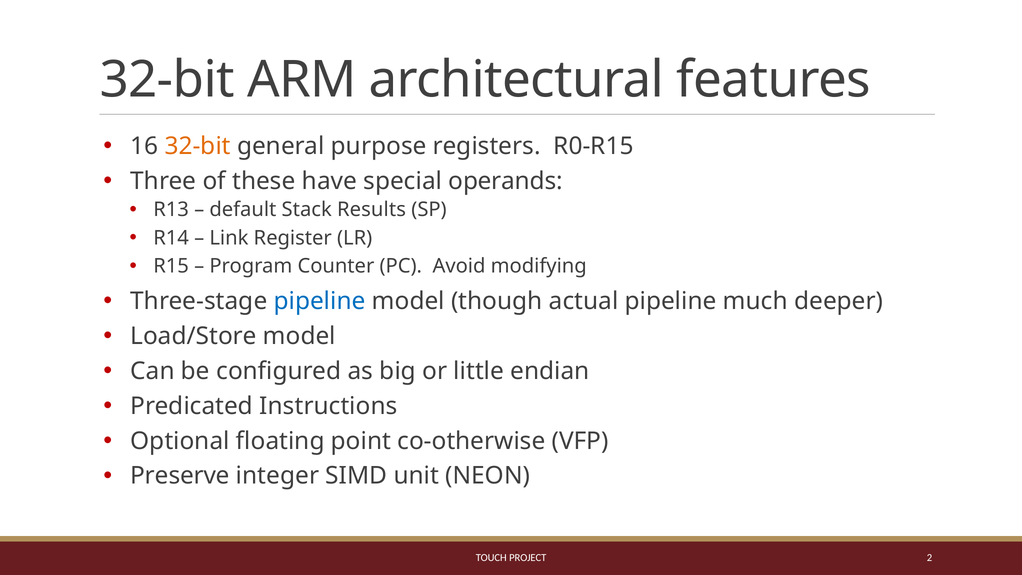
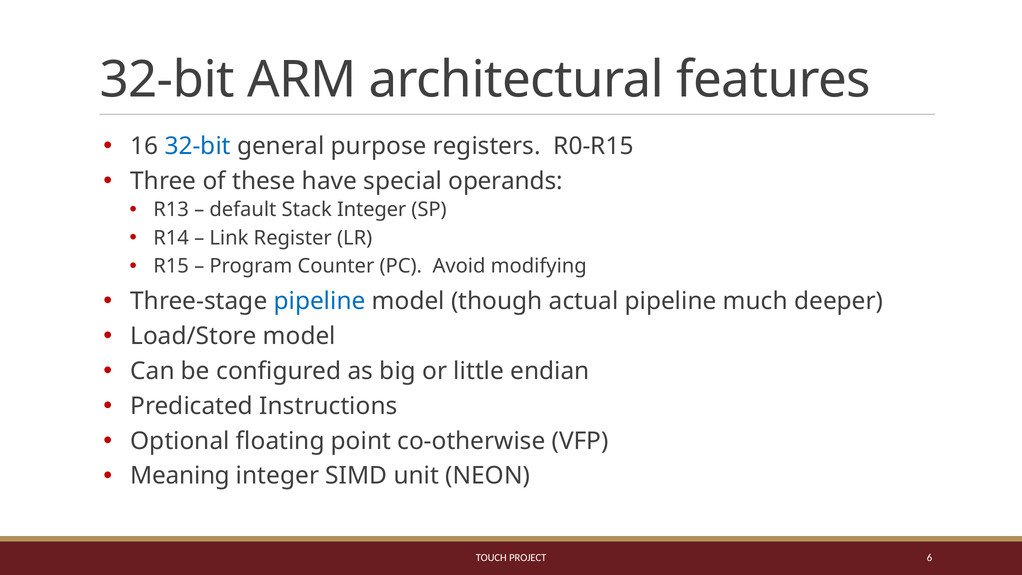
32-bit at (198, 146) colour: orange -> blue
Stack Results: Results -> Integer
Preserve: Preserve -> Meaning
2: 2 -> 6
